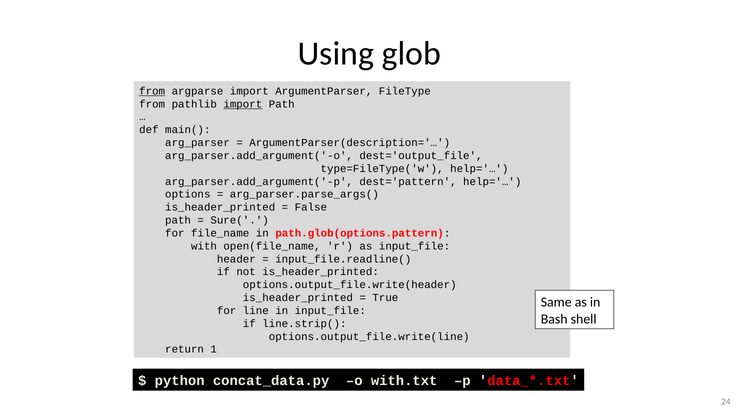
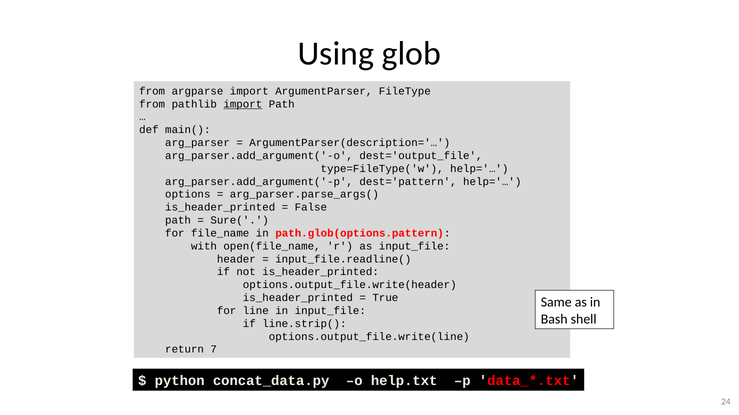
from at (152, 91) underline: present -> none
1: 1 -> 7
with.txt: with.txt -> help.txt
